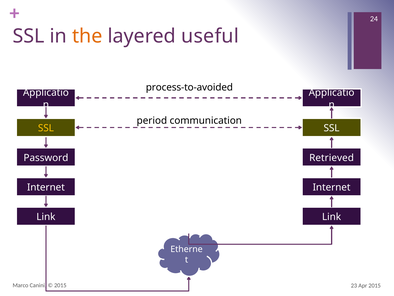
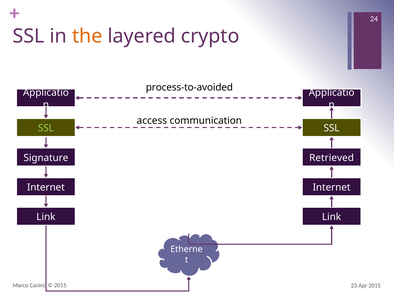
useful: useful -> crypto
period: period -> access
SSL at (46, 128) colour: yellow -> light green
Password: Password -> Signature
